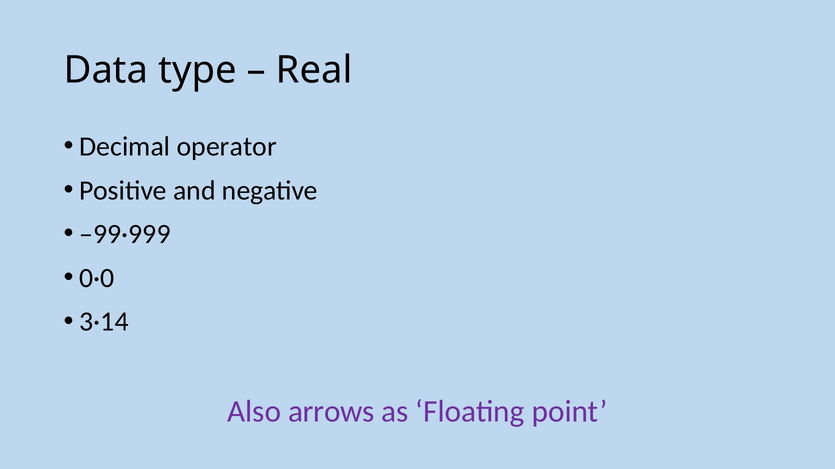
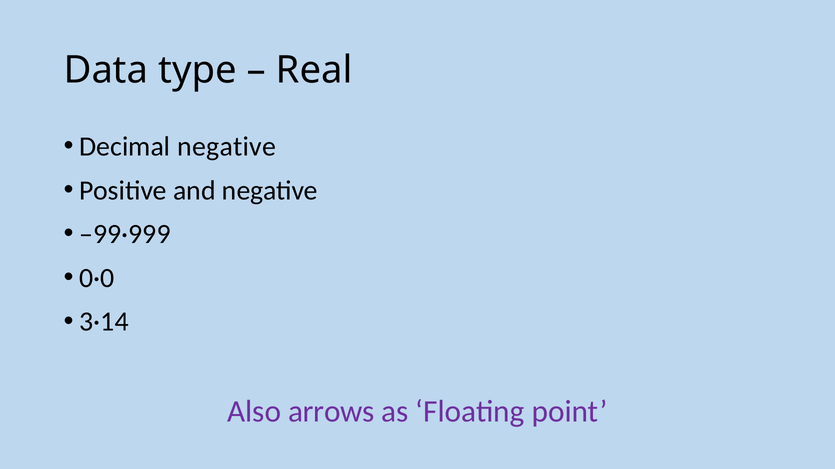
Decimal operator: operator -> negative
